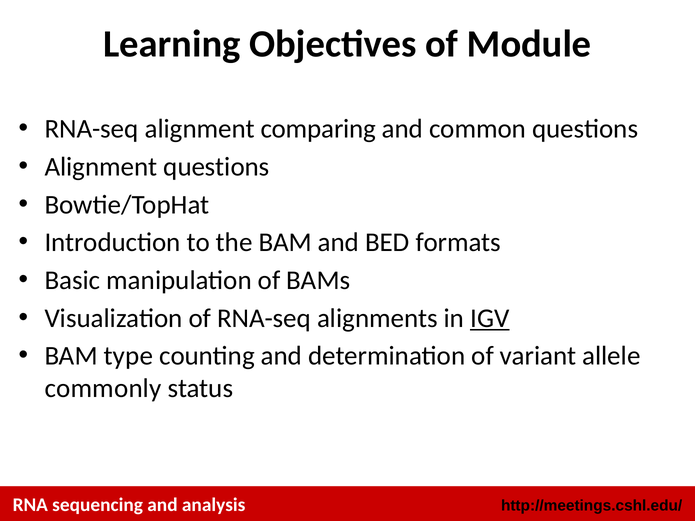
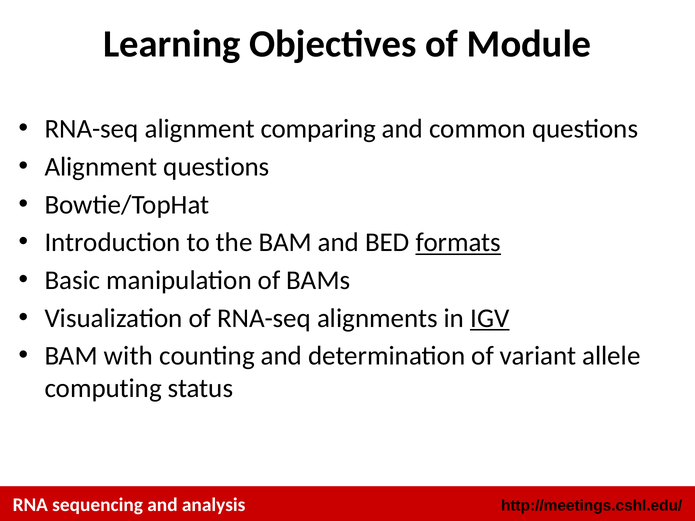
formats underline: none -> present
type: type -> with
commonly: commonly -> computing
